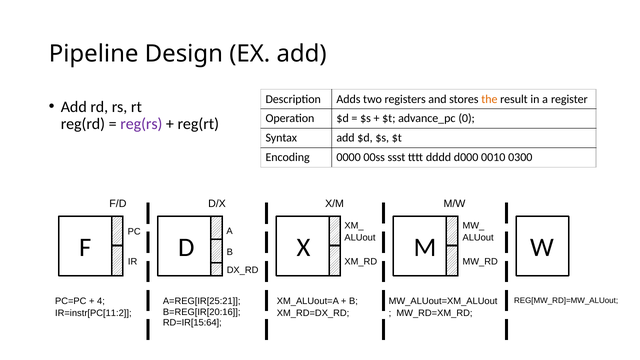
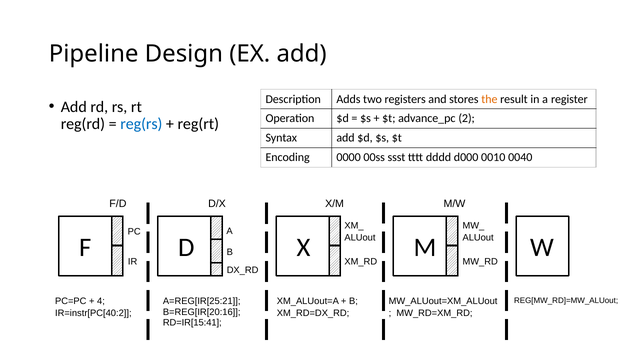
0: 0 -> 2
reg(rs colour: purple -> blue
0300: 0300 -> 0040
IR=instr[PC[11:2: IR=instr[PC[11:2 -> IR=instr[PC[40:2
RD=IR[15:64: RD=IR[15:64 -> RD=IR[15:41
